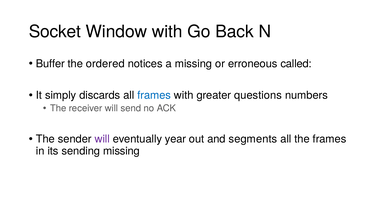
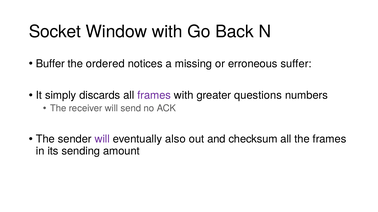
called: called -> suffer
frames at (154, 96) colour: blue -> purple
year: year -> also
segments: segments -> checksum
sending missing: missing -> amount
